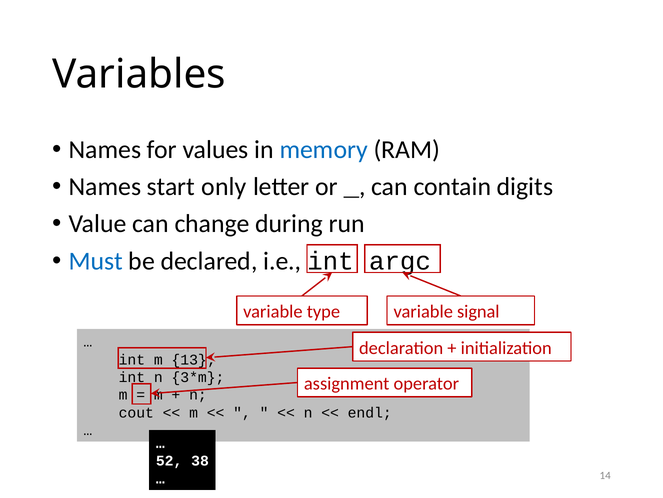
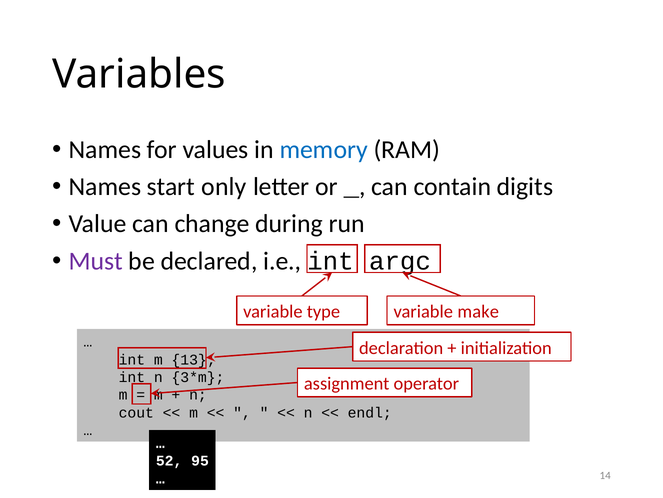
Must colour: blue -> purple
signal: signal -> make
38: 38 -> 95
